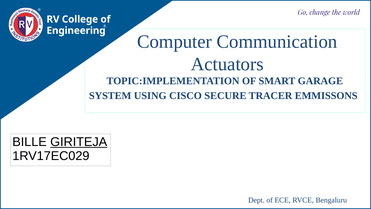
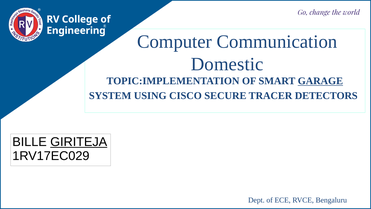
Actuators: Actuators -> Domestic
GARAGE underline: none -> present
EMMISSONS: EMMISSONS -> DETECTORS
